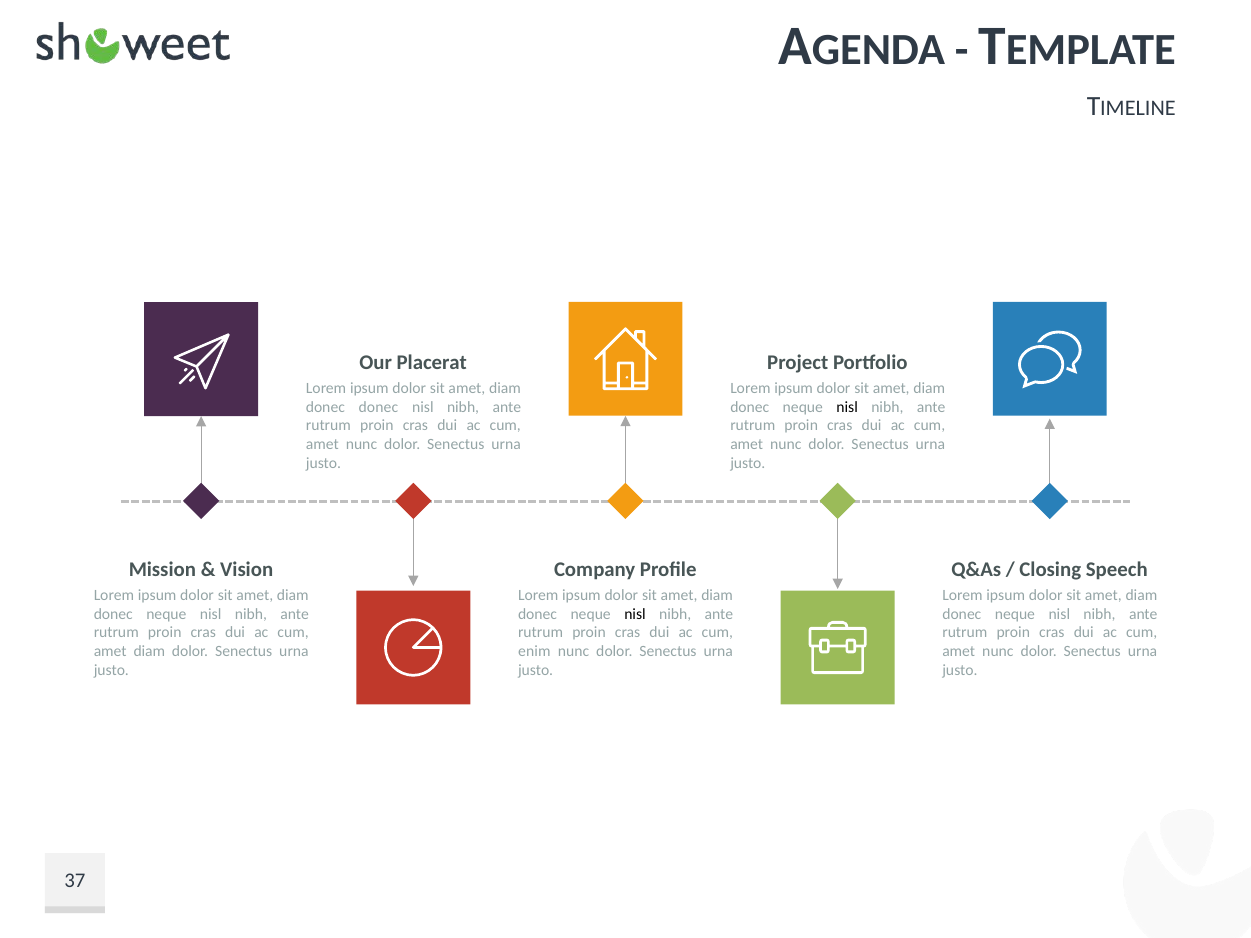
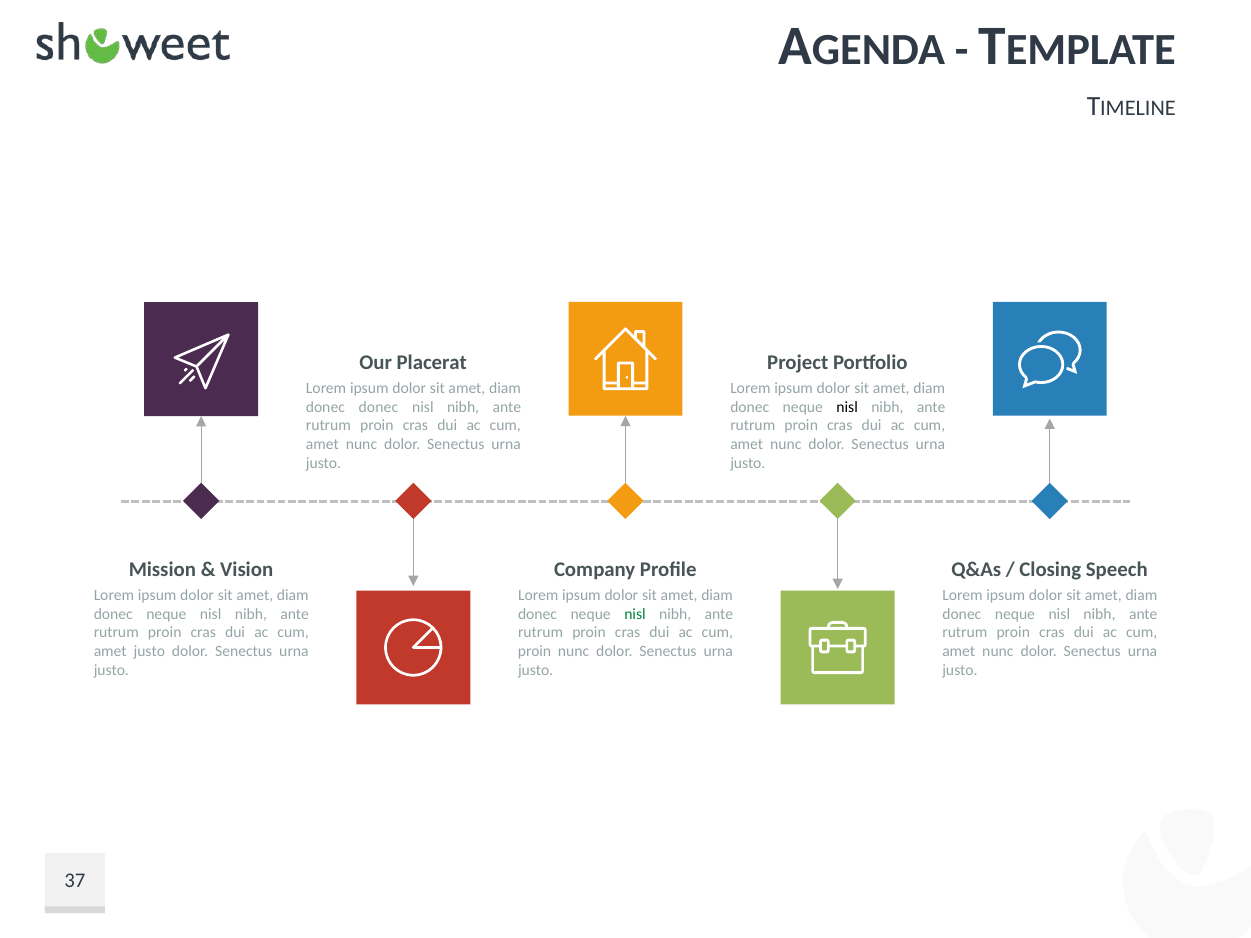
nisl at (635, 614) colour: black -> green
diam at (149, 652): diam -> justo
enim at (534, 652): enim -> proin
